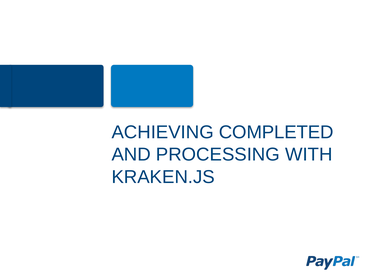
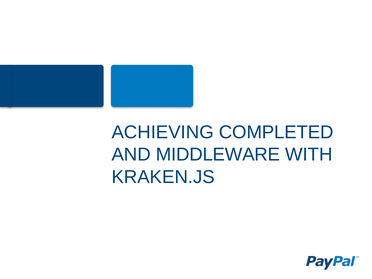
PROCESSING: PROCESSING -> MIDDLEWARE
